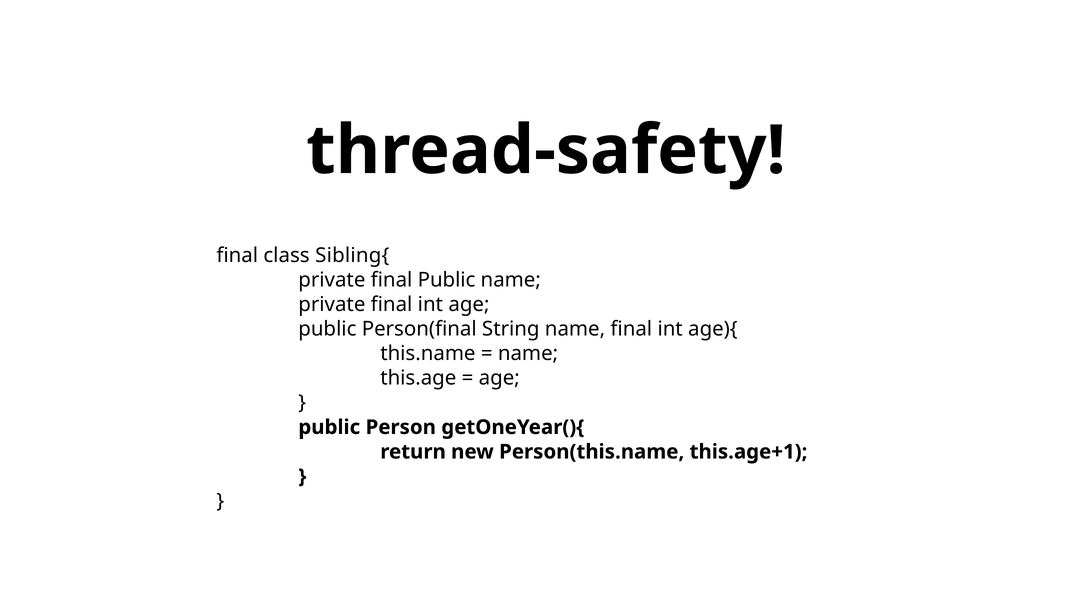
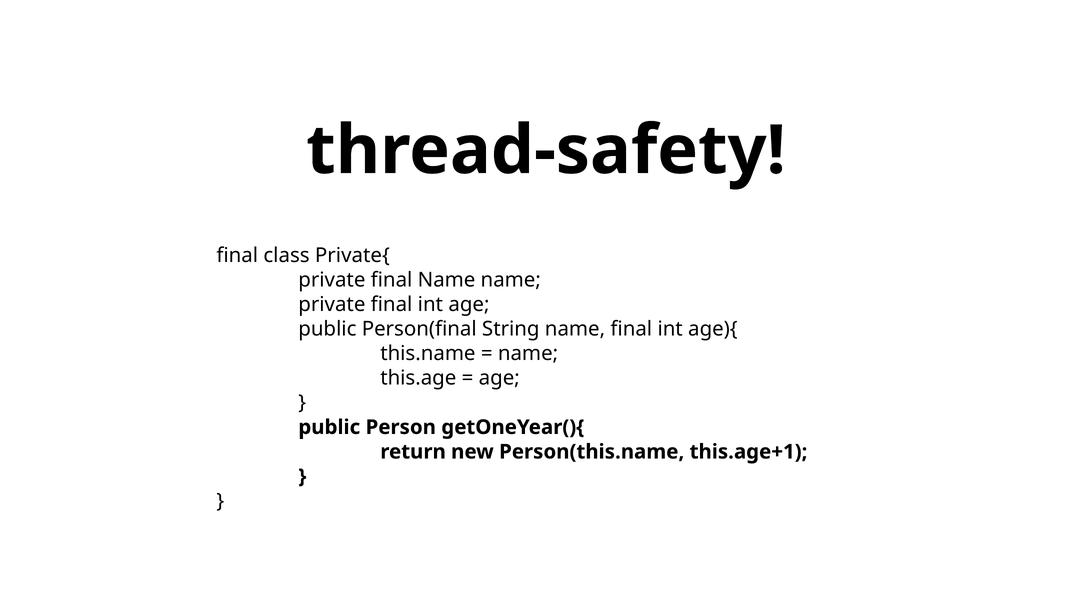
Sibling{: Sibling{ -> Private{
final Public: Public -> Name
